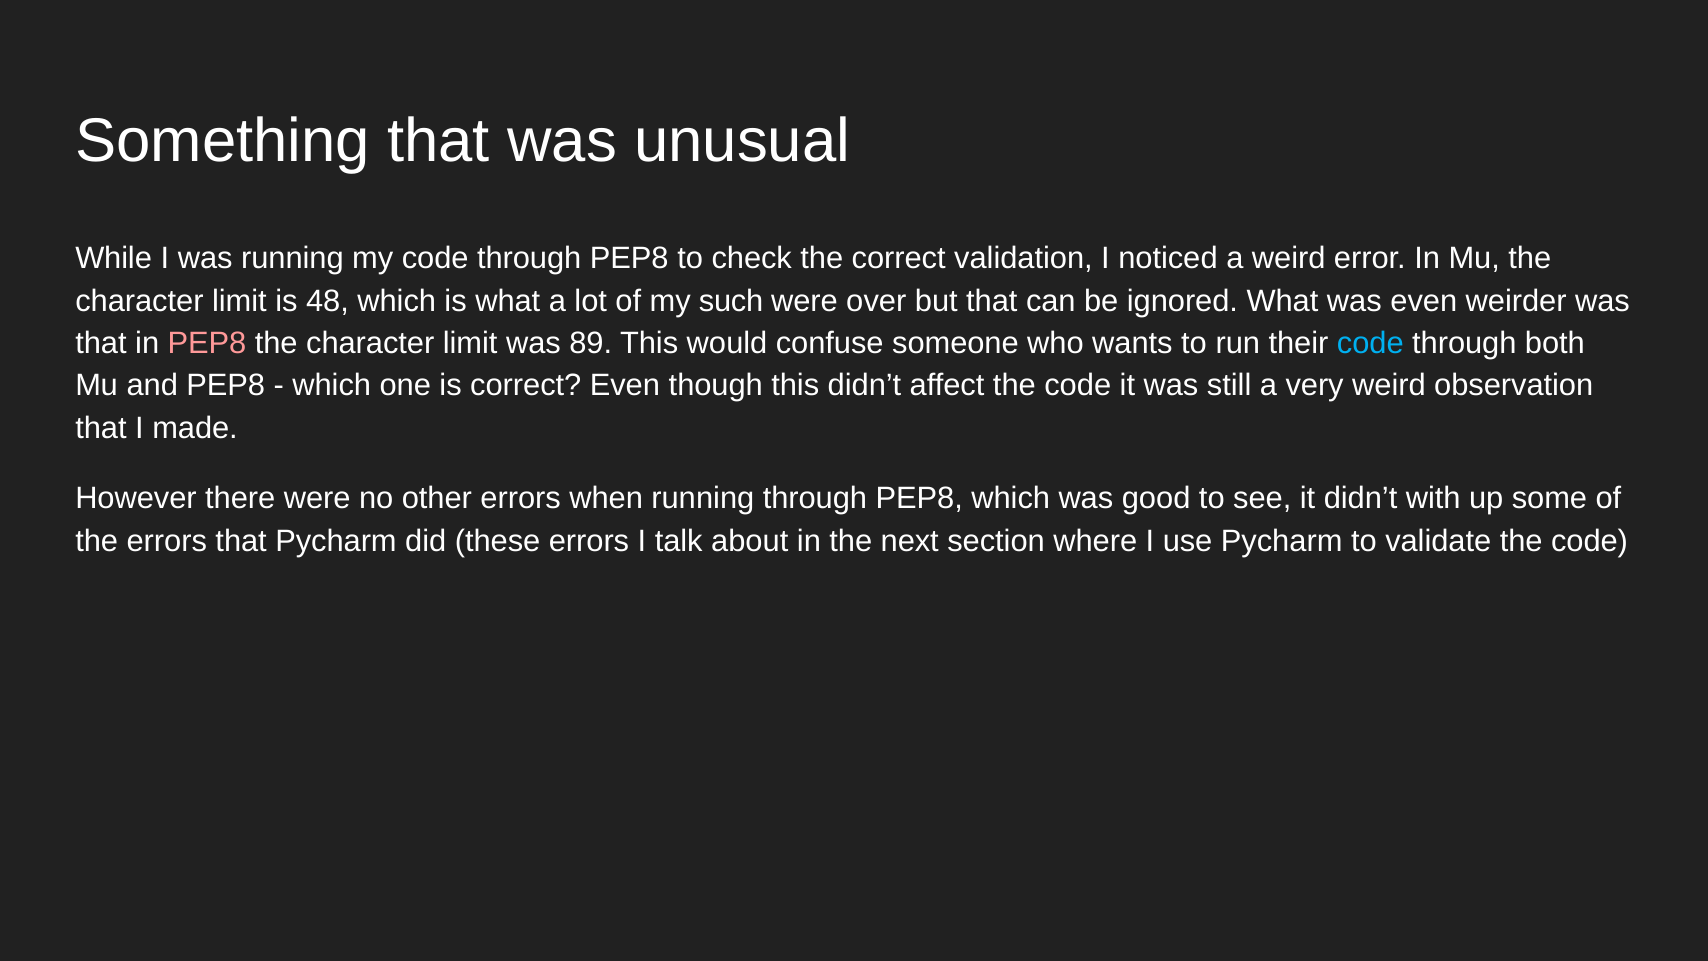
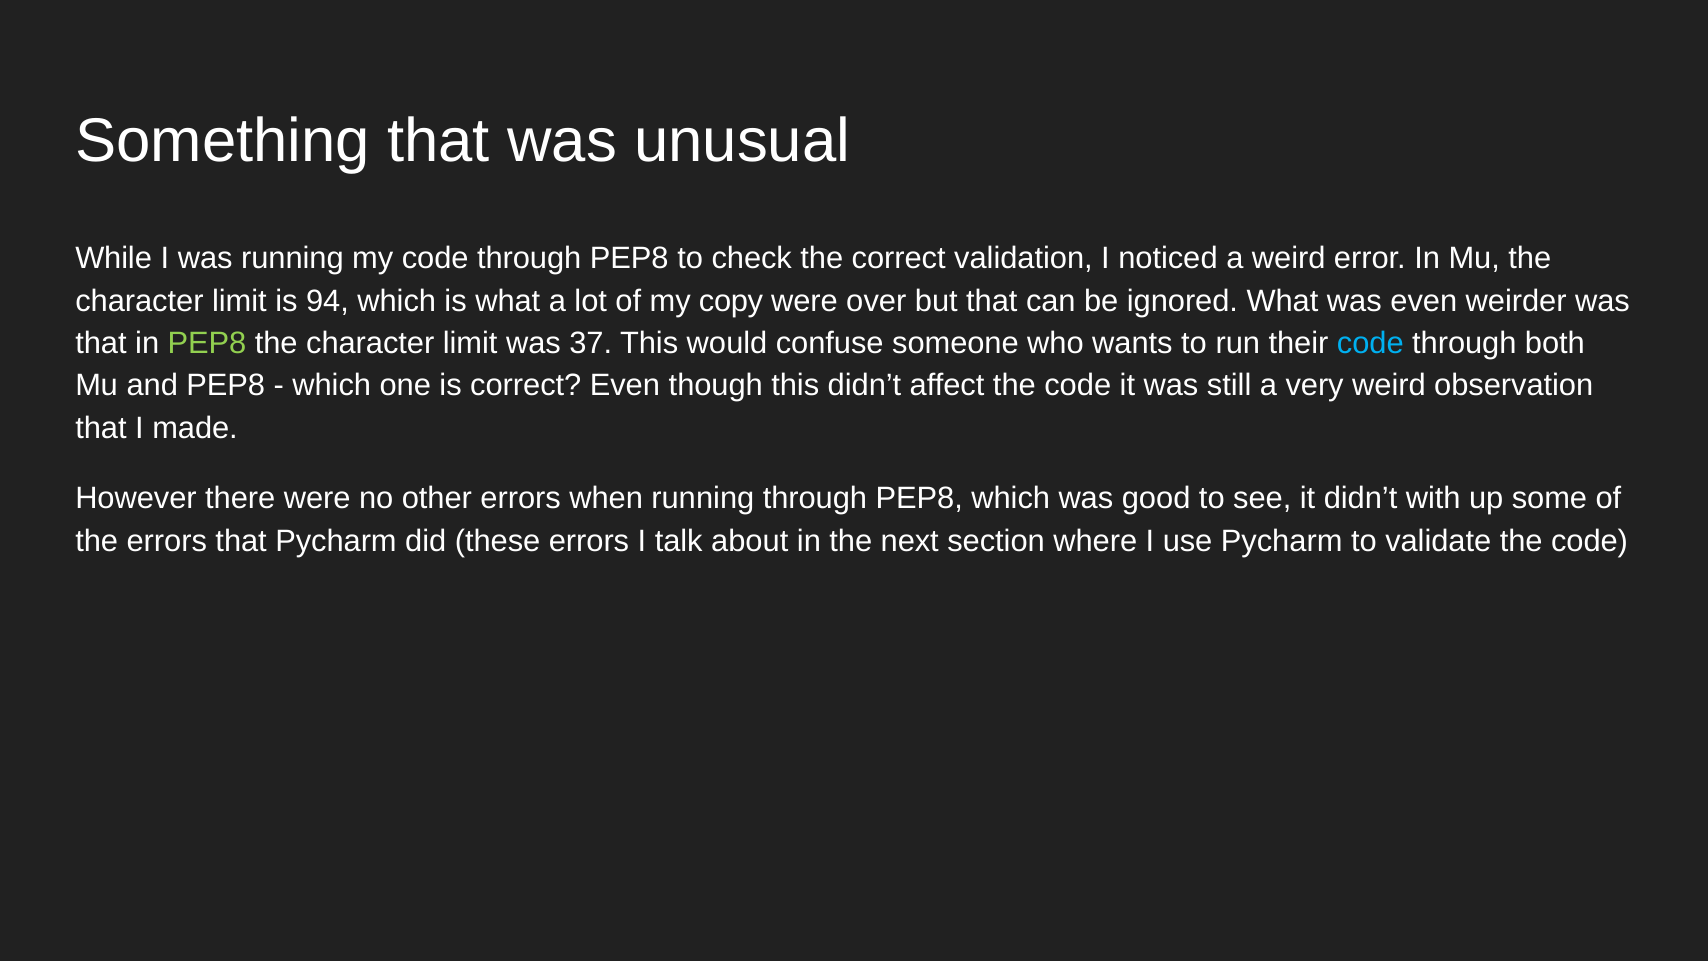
48: 48 -> 94
such: such -> copy
PEP8 at (207, 343) colour: pink -> light green
89: 89 -> 37
